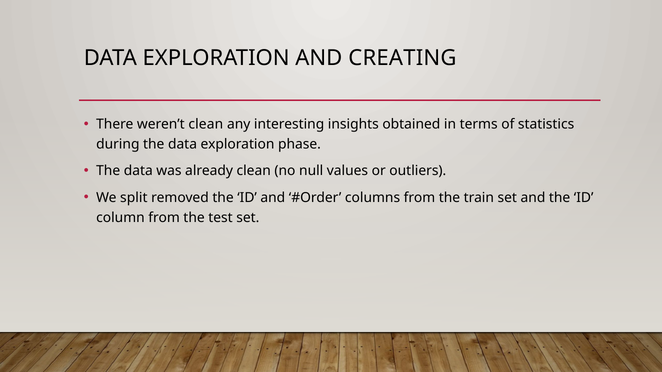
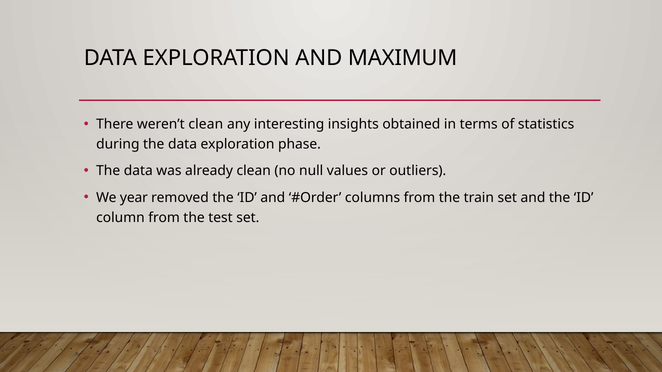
CREATING: CREATING -> MAXIMUM
split: split -> year
